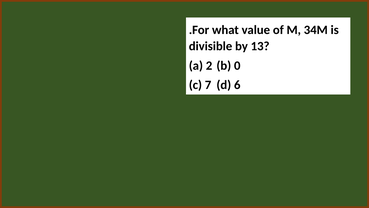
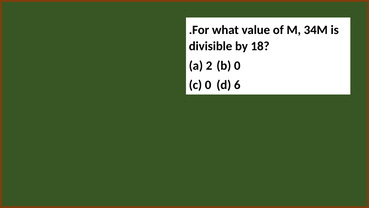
13: 13 -> 18
c 7: 7 -> 0
